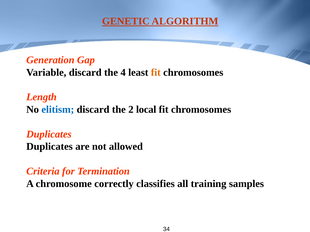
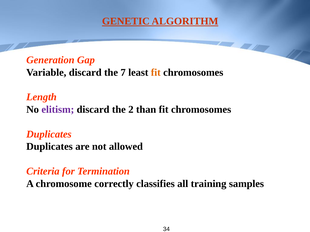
4: 4 -> 7
elitism colour: blue -> purple
local: local -> than
